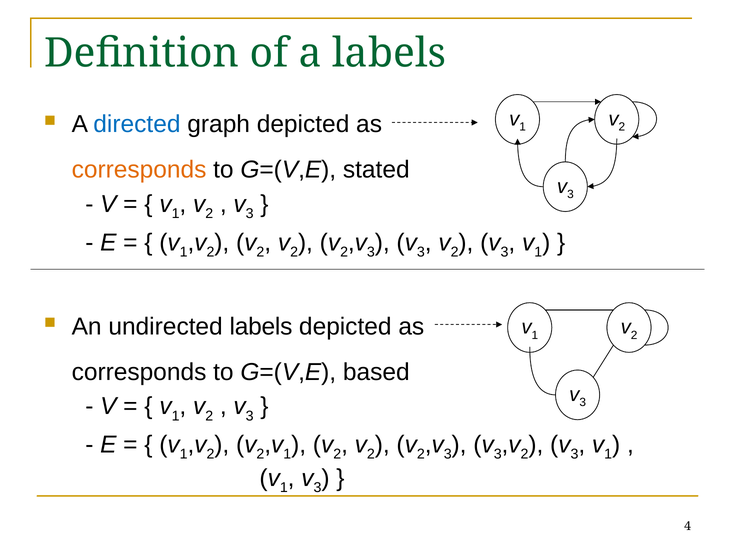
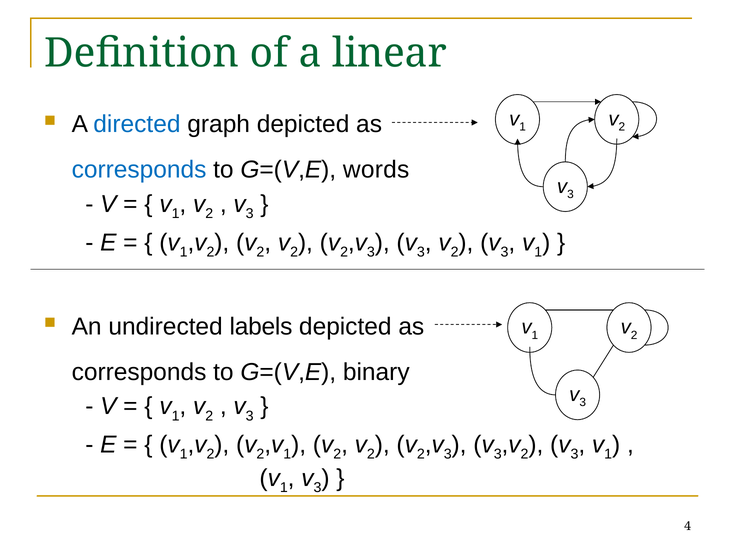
a labels: labels -> linear
corresponds at (139, 170) colour: orange -> blue
stated: stated -> words
based: based -> binary
